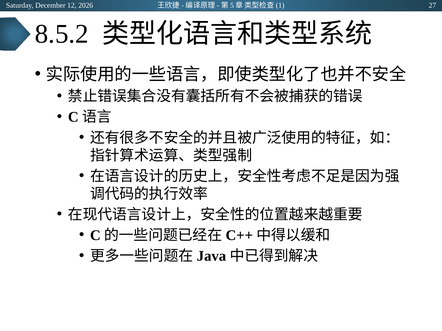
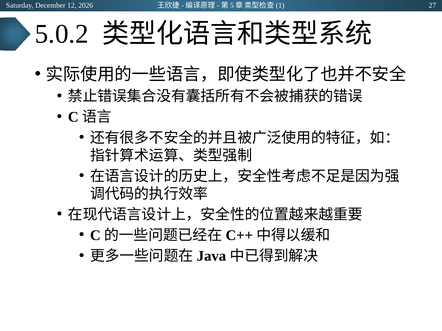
8.5.2: 8.5.2 -> 5.0.2
